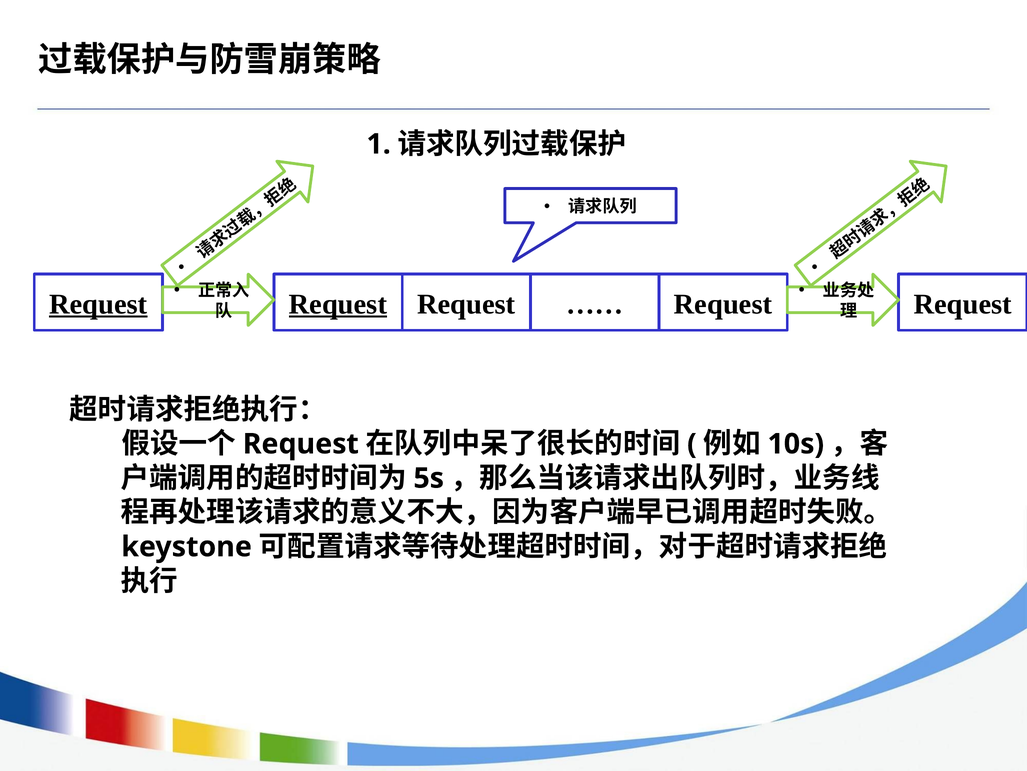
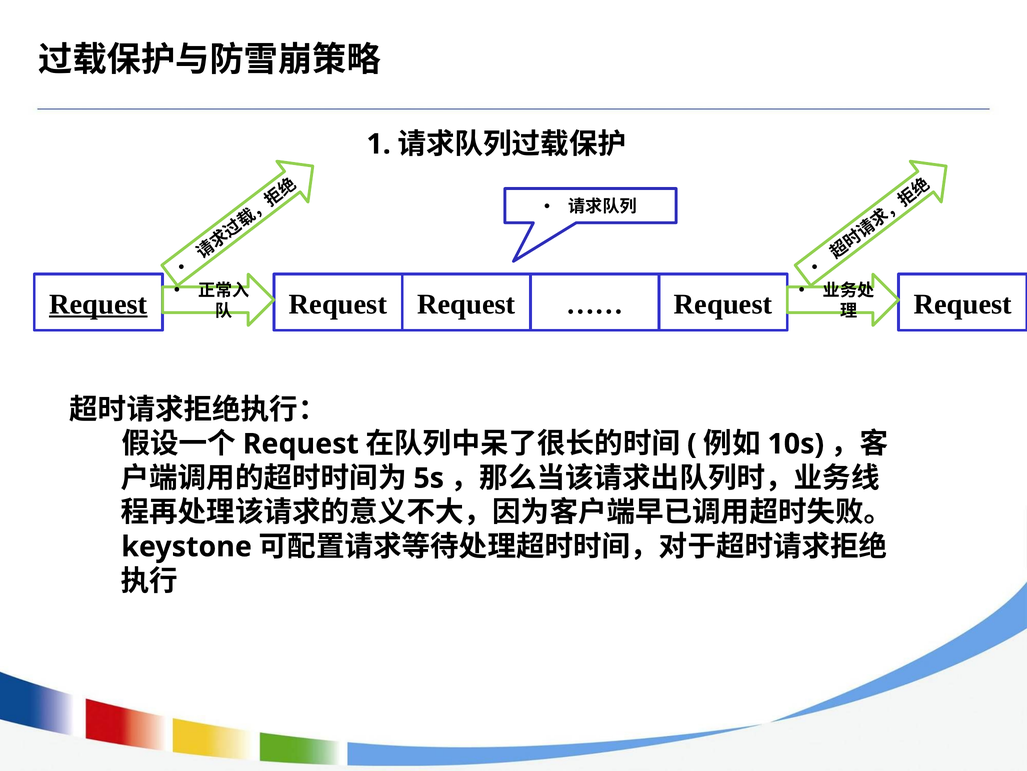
Request at (338, 304) underline: present -> none
